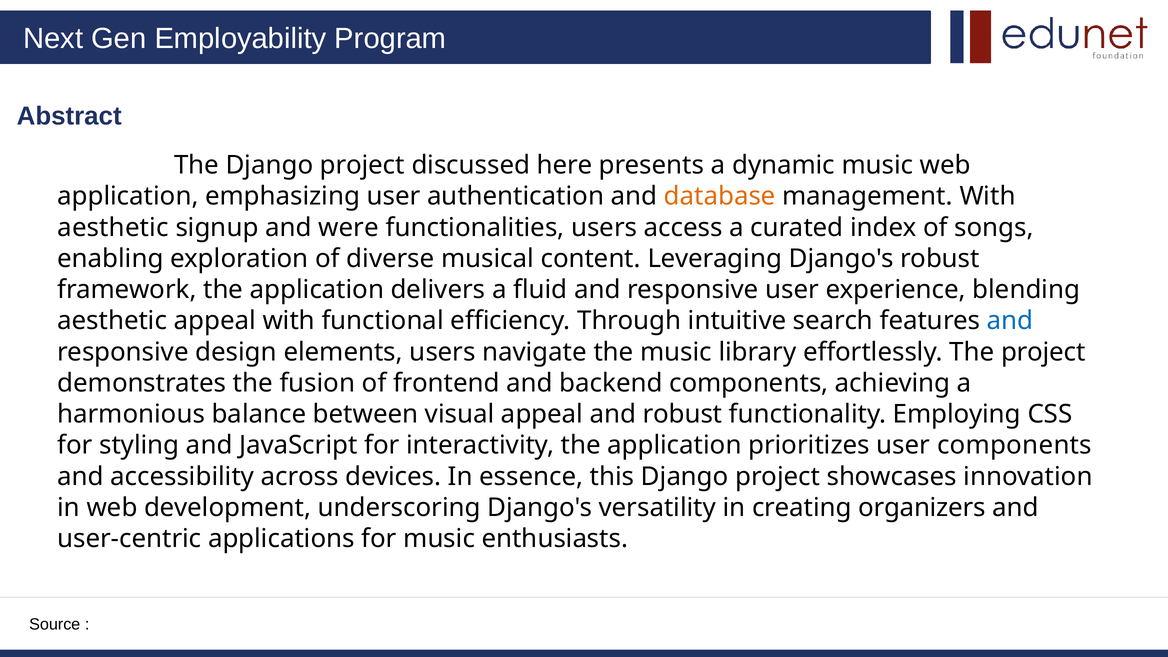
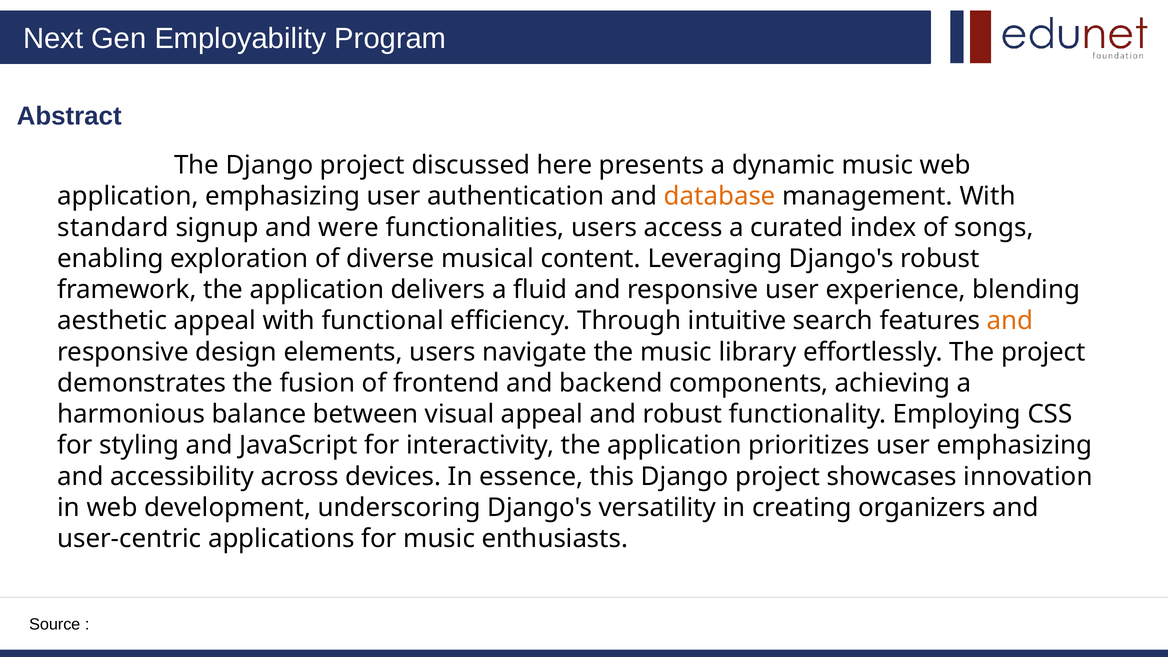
aesthetic at (113, 228): aesthetic -> standard
and at (1010, 321) colour: blue -> orange
user components: components -> emphasizing
